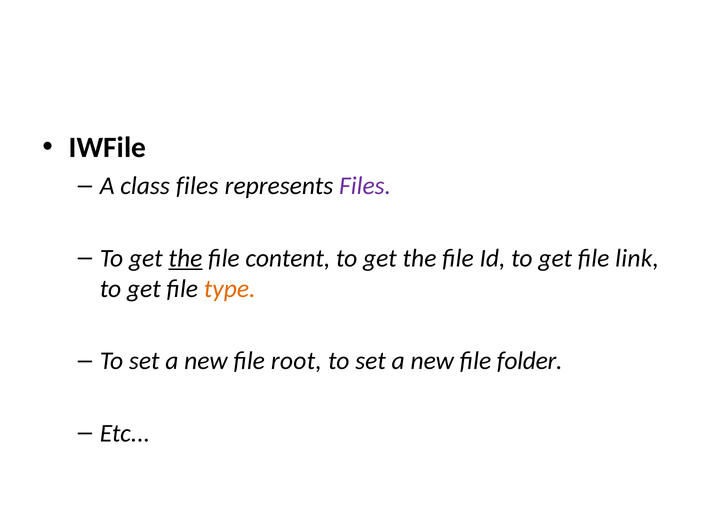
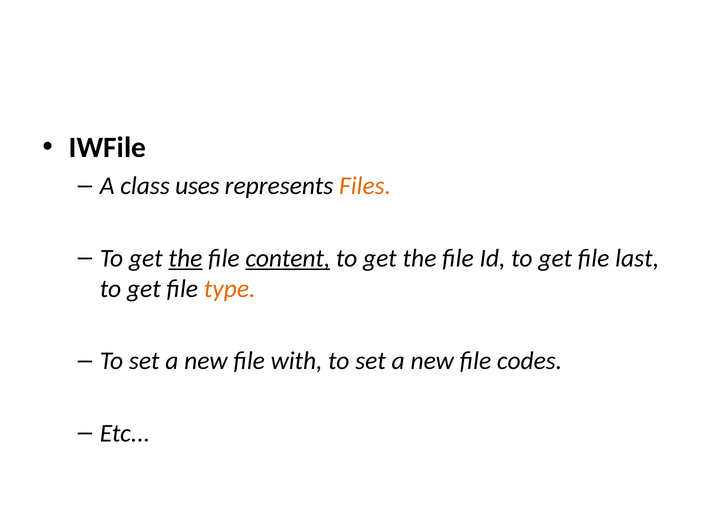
class files: files -> uses
Files at (365, 186) colour: purple -> orange
content underline: none -> present
link: link -> last
root: root -> with
folder: folder -> codes
